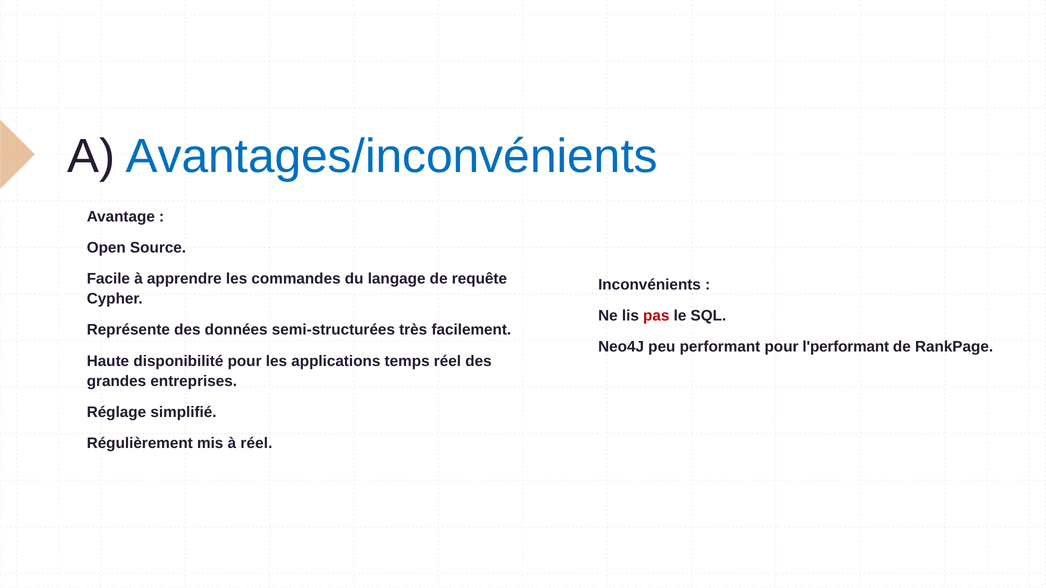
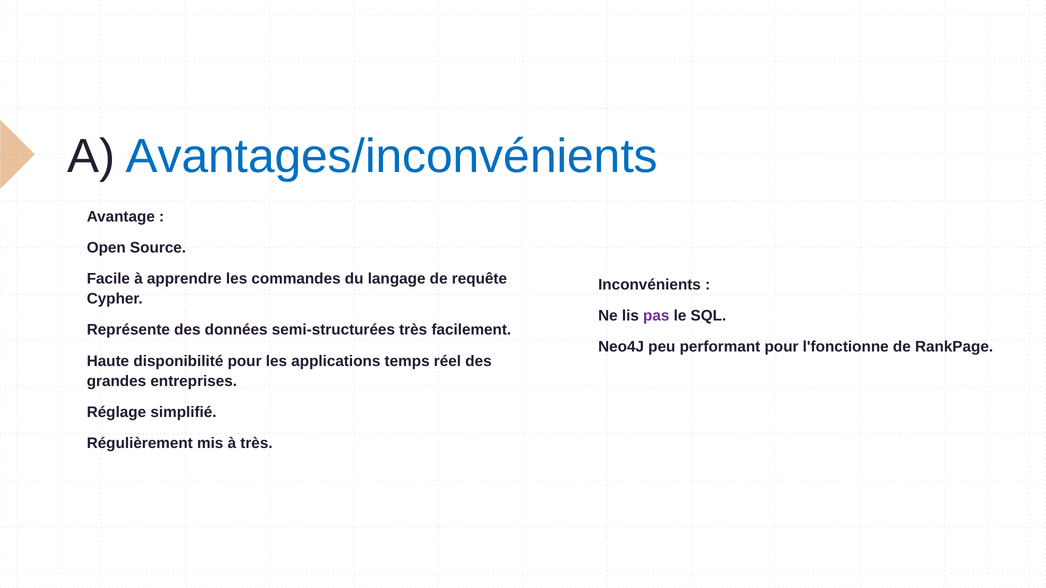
pas colour: red -> purple
l'performant: l'performant -> l'fonctionne
à réel: réel -> très
